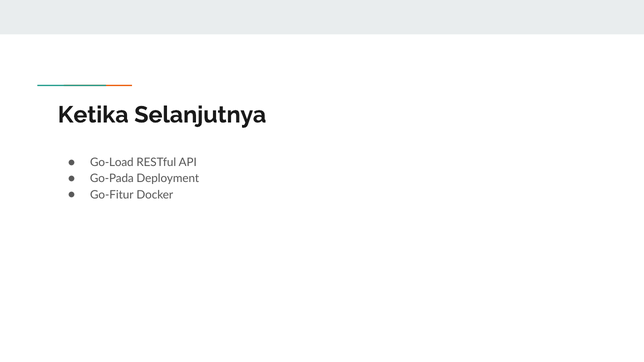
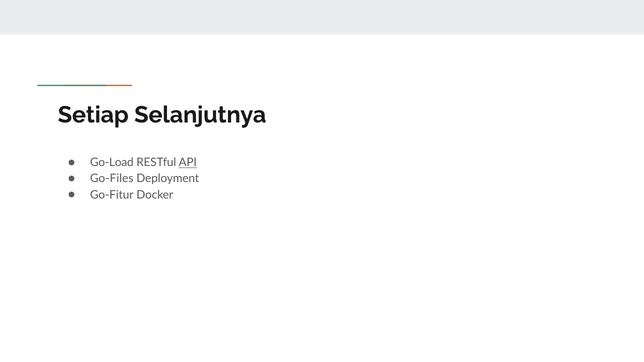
Ketika: Ketika -> Setiap
API underline: none -> present
Go-Pada: Go-Pada -> Go-Files
